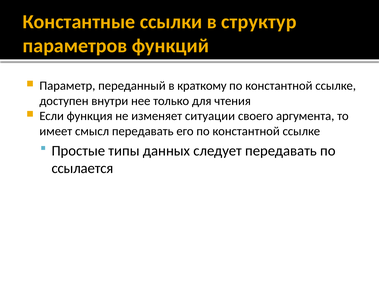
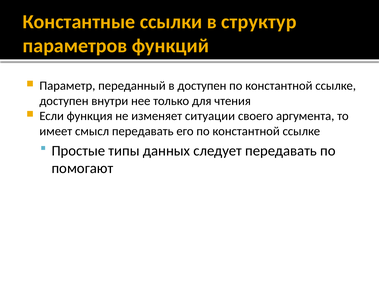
в краткому: краткому -> доступен
ссылается: ссылается -> помогают
